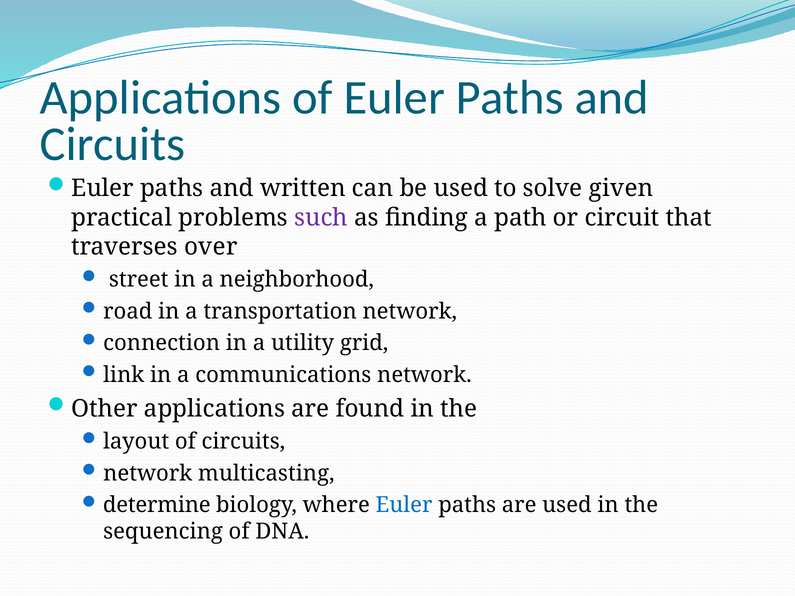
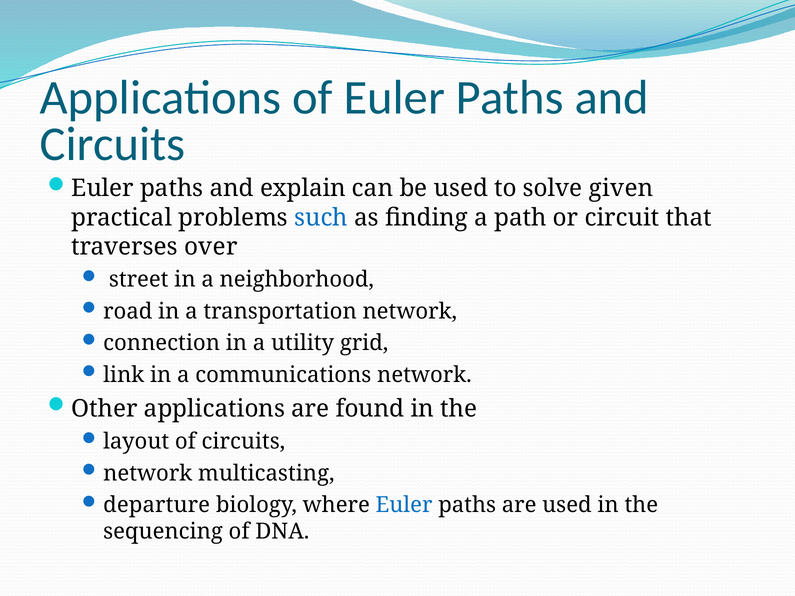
written: written -> explain
such colour: purple -> blue
determine: determine -> departure
